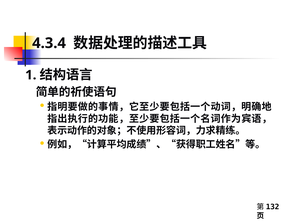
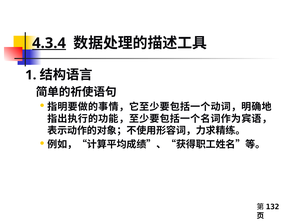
4.3.4 underline: none -> present
